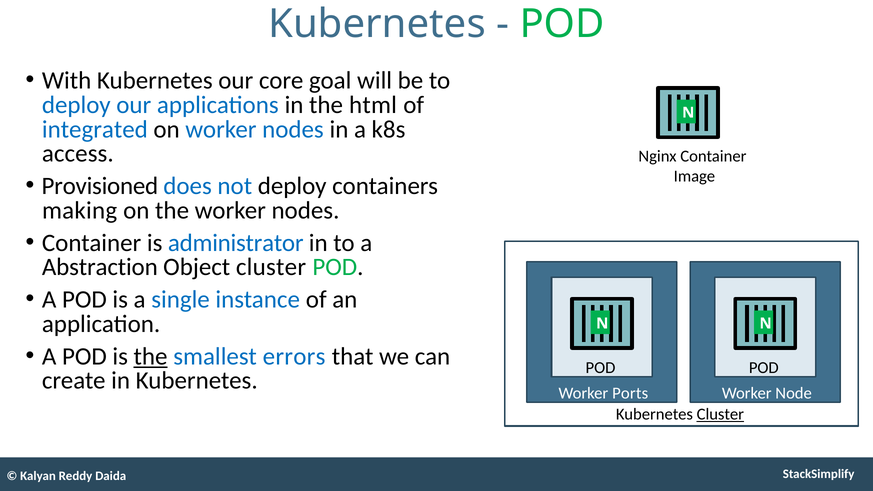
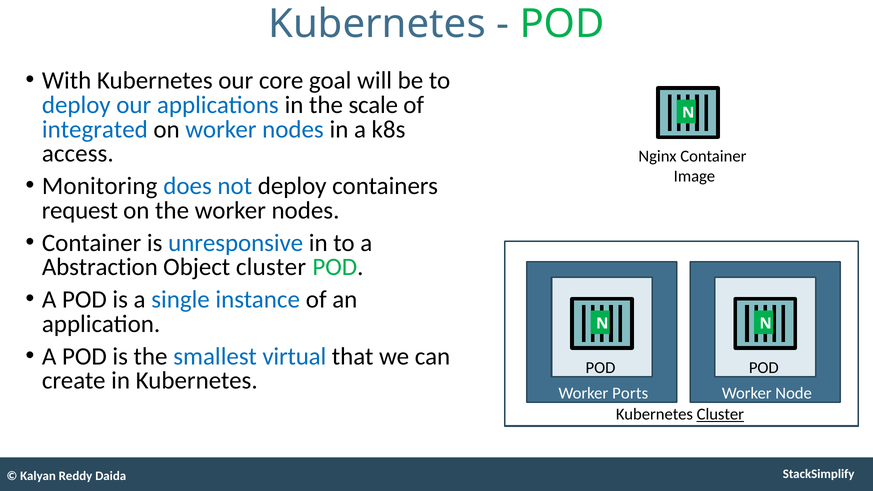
html: html -> scale
Provisioned: Provisioned -> Monitoring
making: making -> request
administrator: administrator -> unresponsive
the at (151, 356) underline: present -> none
errors: errors -> virtual
